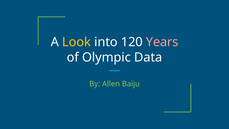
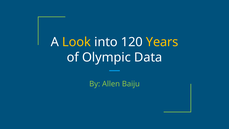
Years colour: pink -> yellow
